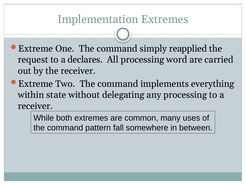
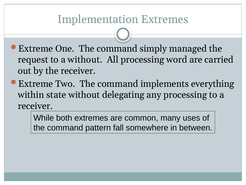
reapplied: reapplied -> managed
a declares: declares -> without
